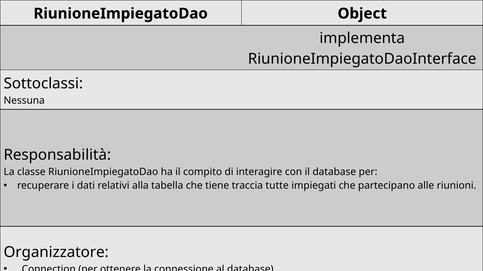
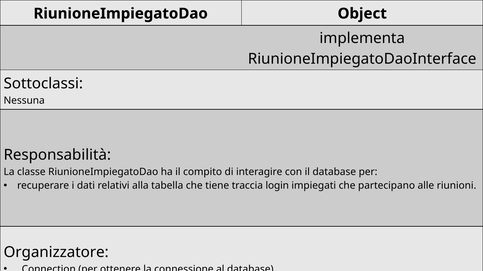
tutte: tutte -> login
